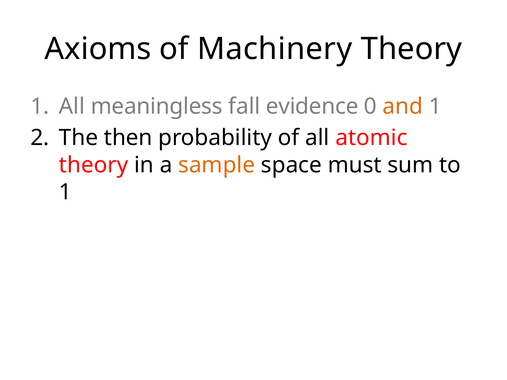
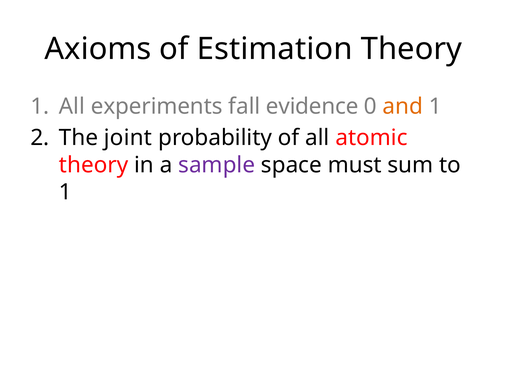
Machinery: Machinery -> Estimation
meaningless: meaningless -> experiments
then: then -> joint
sample colour: orange -> purple
